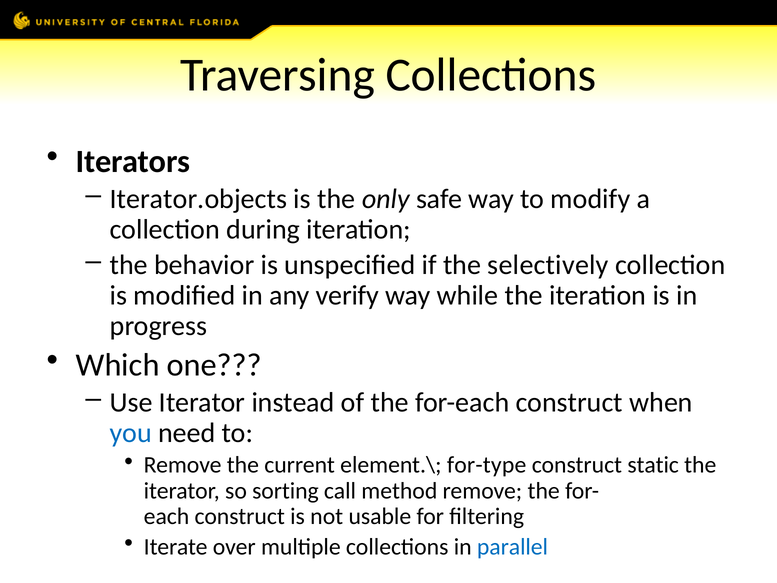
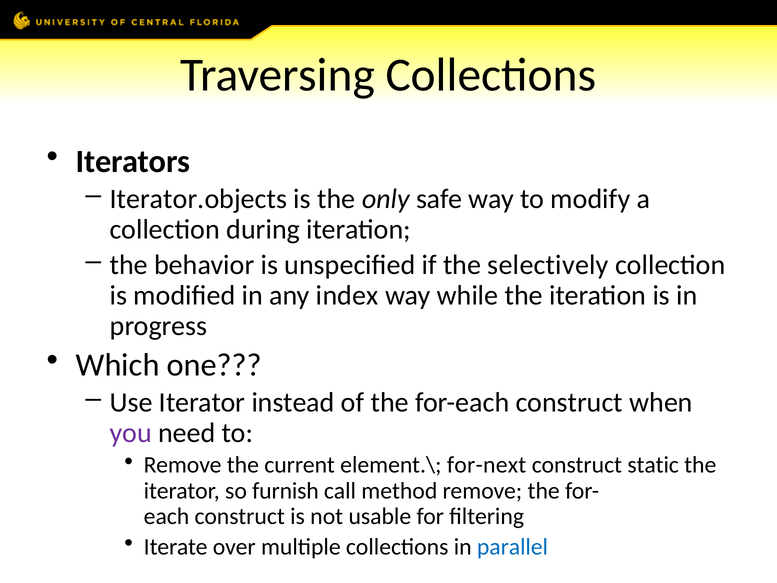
verify: verify -> index
you colour: blue -> purple
for-type: for-type -> for-next
sorting: sorting -> furnish
